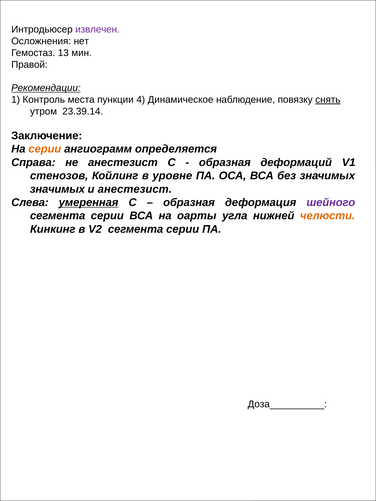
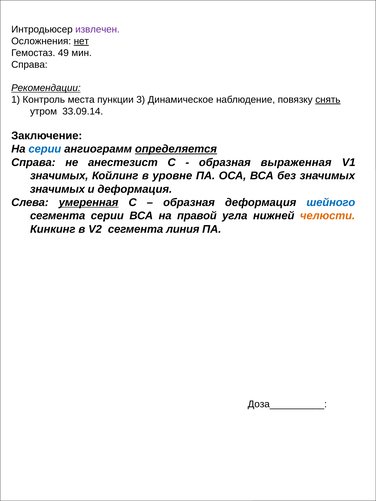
нет underline: none -> present
13: 13 -> 49
Правой at (29, 65): Правой -> Справа
4: 4 -> 3
23.39.14: 23.39.14 -> 33.09.14
серии at (45, 149) colour: orange -> blue
определяется underline: none -> present
деформаций: деформаций -> выраженная
стенозов at (59, 176): стенозов -> значимых
и анестезист: анестезист -> деформация
шейного colour: purple -> blue
оарты: оарты -> правой
V2 сегмента серии: серии -> линия
